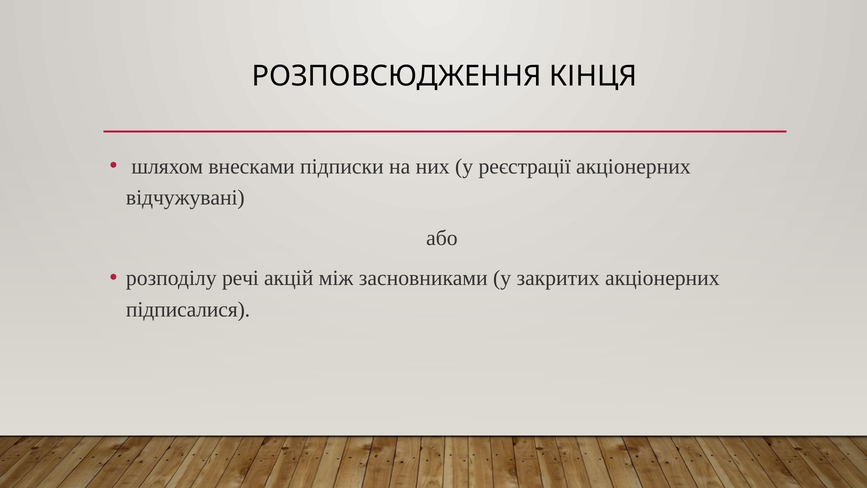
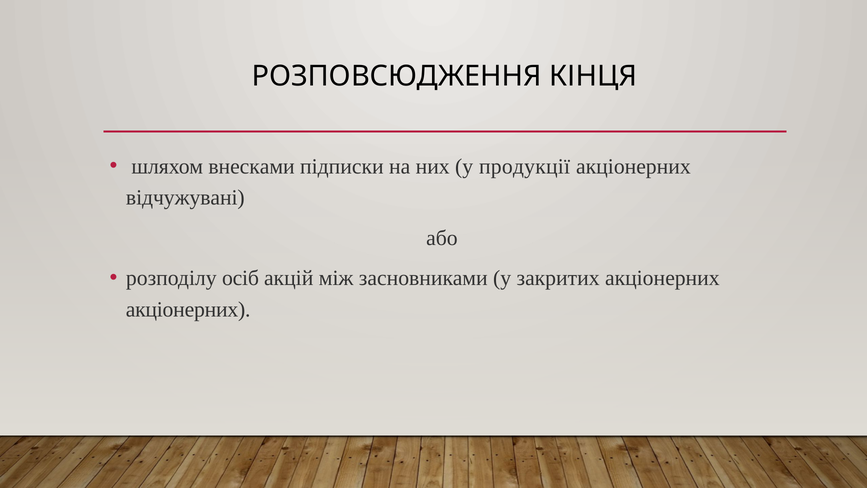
реєстрації: реєстрації -> продукції
речі: речі -> осіб
підписалися at (188, 309): підписалися -> акціонерних
